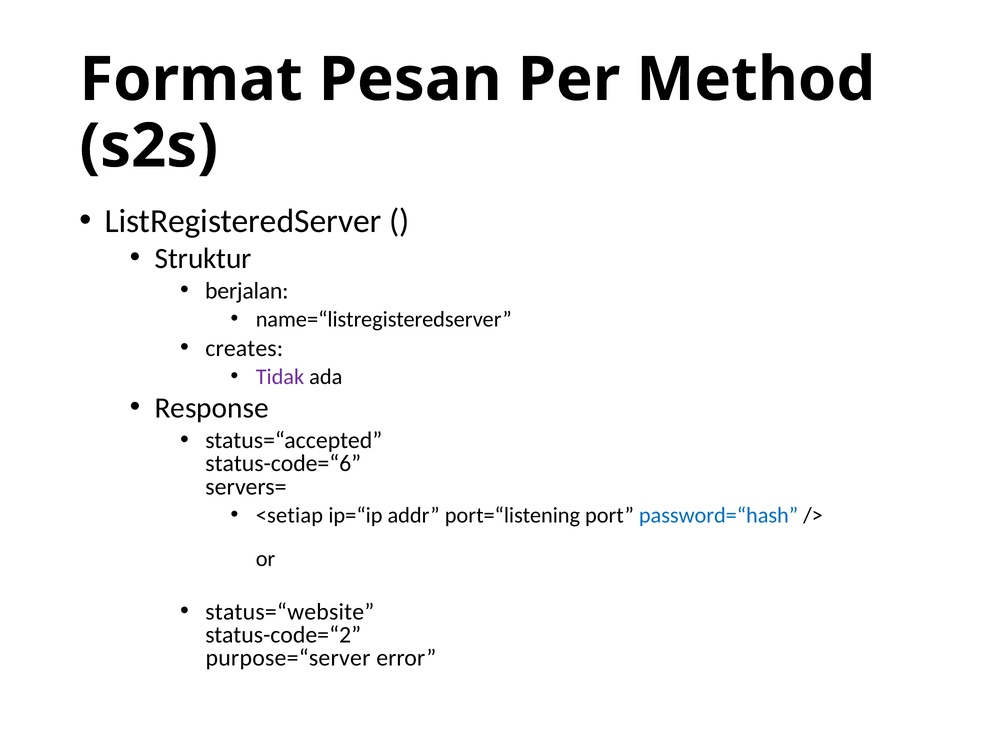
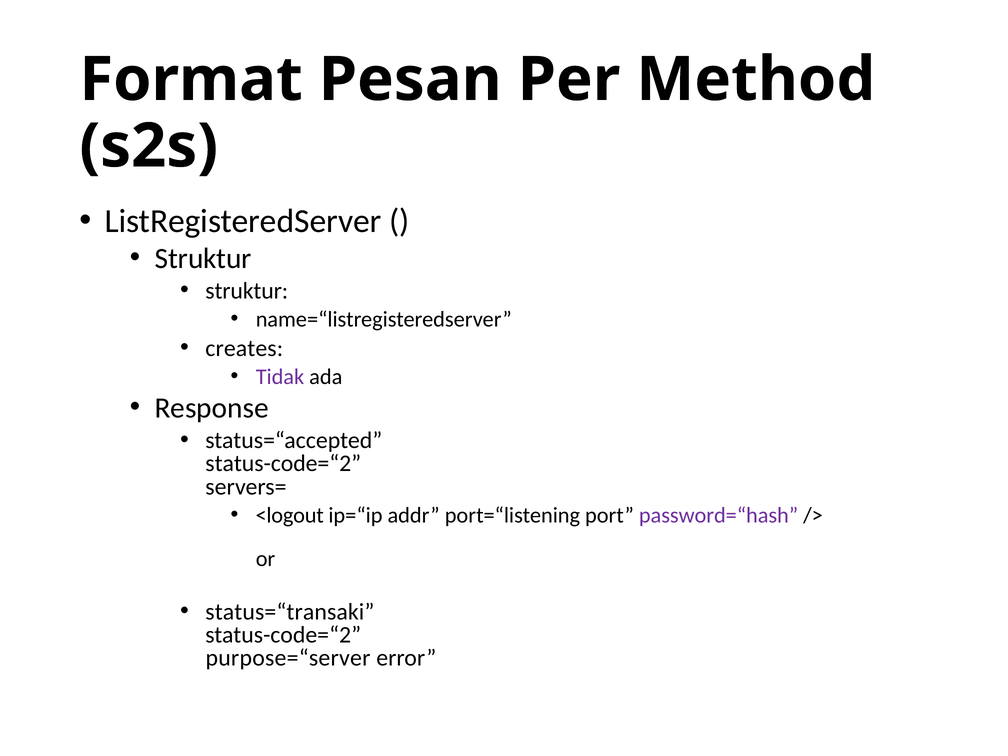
berjalan at (247, 291): berjalan -> struktur
status-code=“6 at (283, 464): status-code=“6 -> status-code=“2
<setiap: <setiap -> <logout
password=“hash colour: blue -> purple
status=“website: status=“website -> status=“transaki
